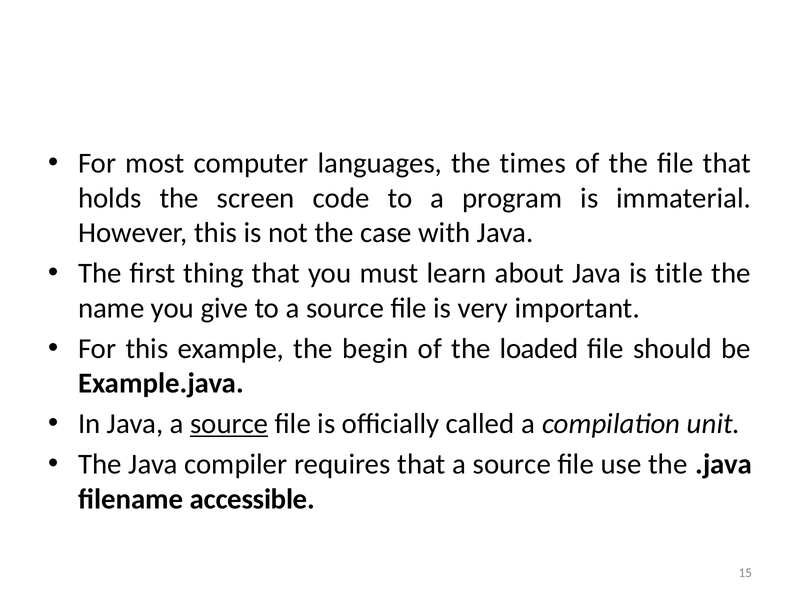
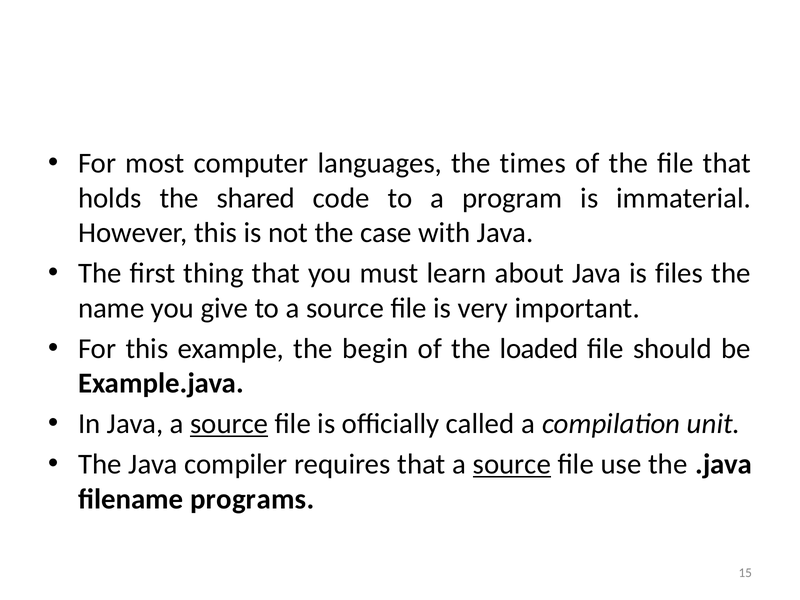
screen: screen -> shared
title: title -> files
source at (512, 464) underline: none -> present
accessible: accessible -> programs
